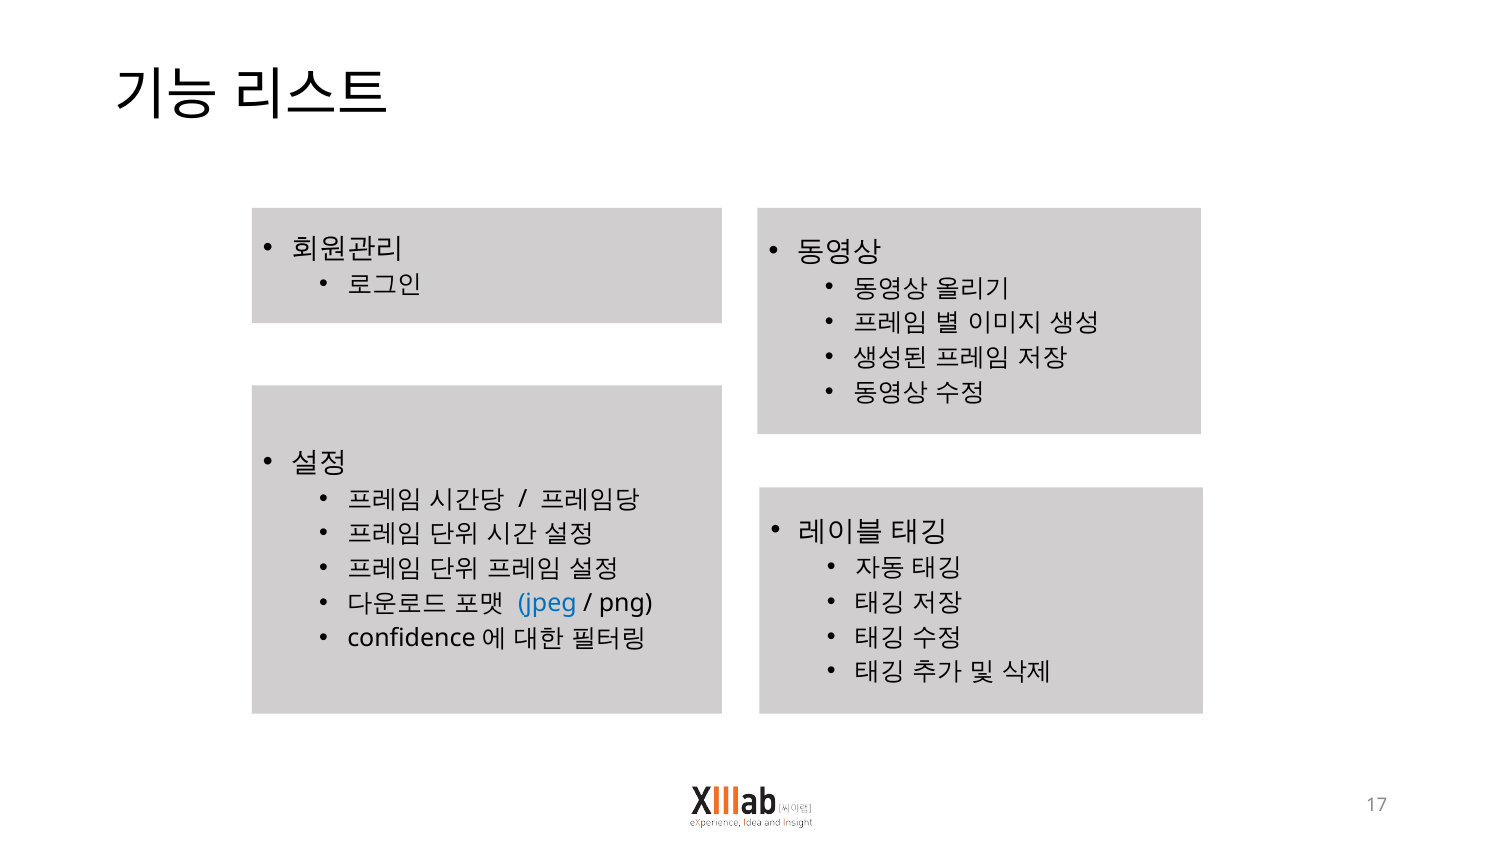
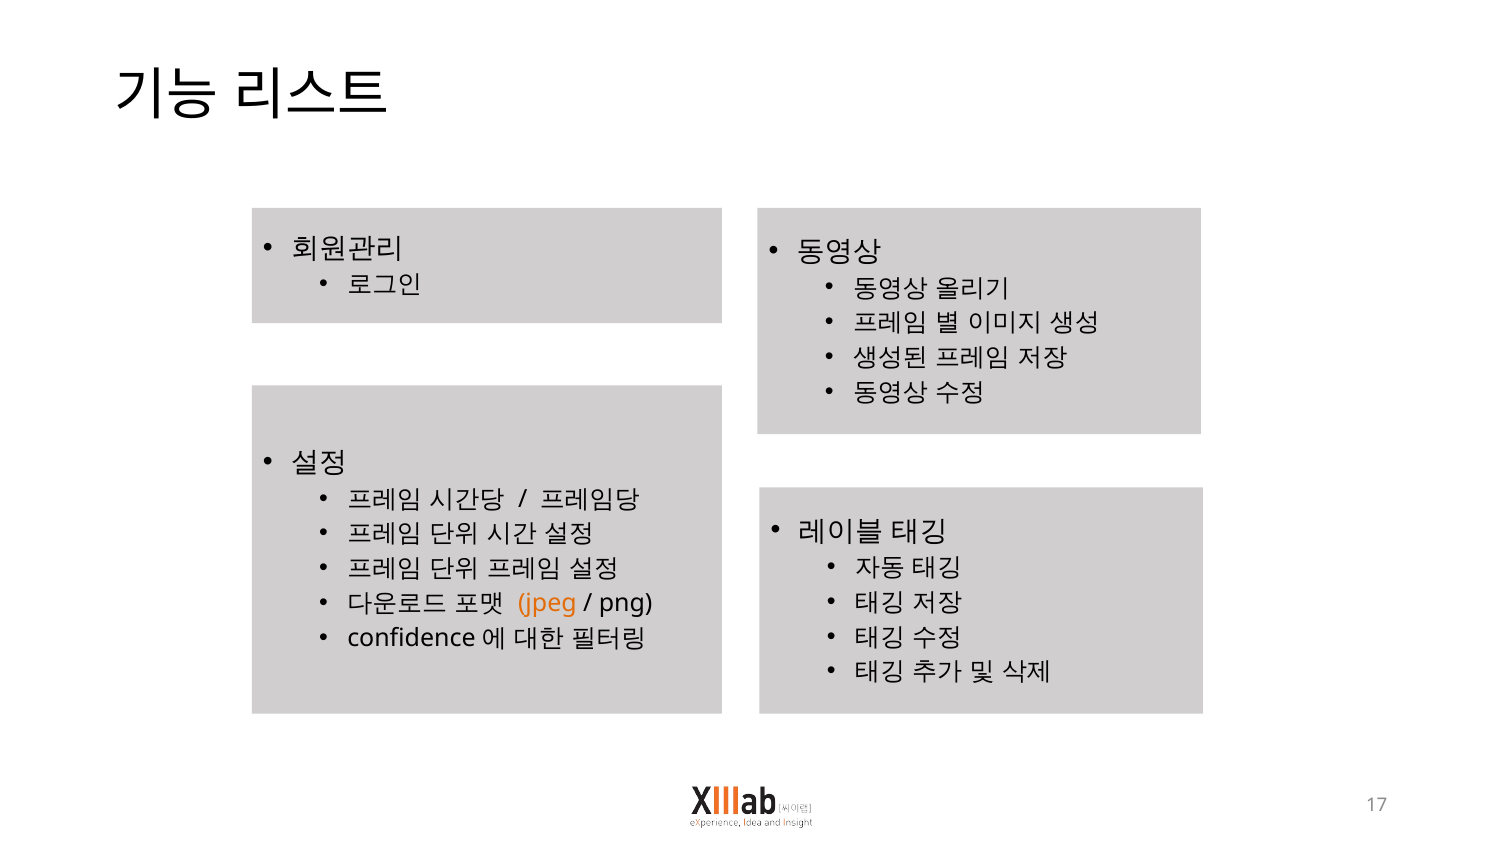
jpeg colour: blue -> orange
